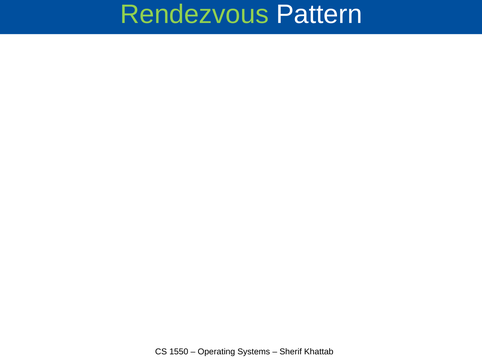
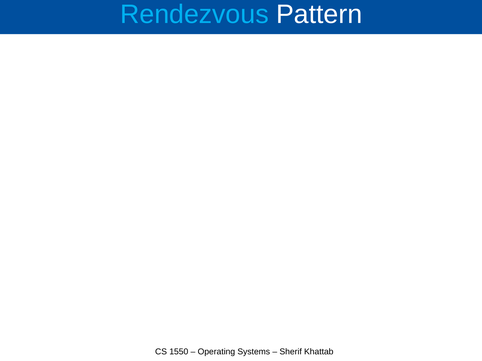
Rendezvous colour: light green -> light blue
